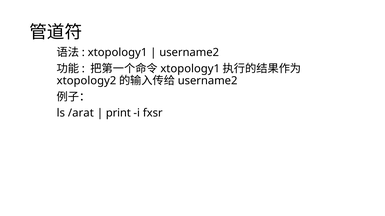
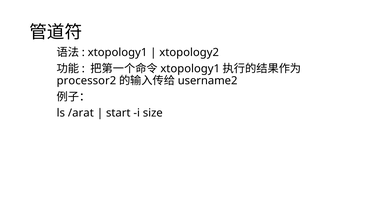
username2 at (189, 53): username2 -> xtopology2
xtopology2: xtopology2 -> processor2
print: print -> start
fxsr: fxsr -> size
